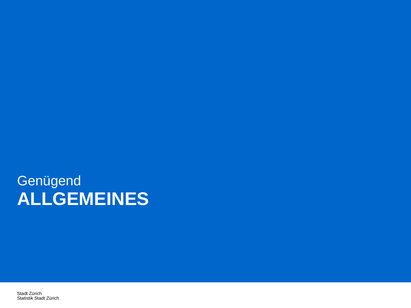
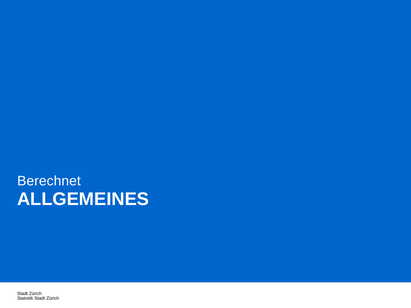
Genügend: Genügend -> Berechnet
